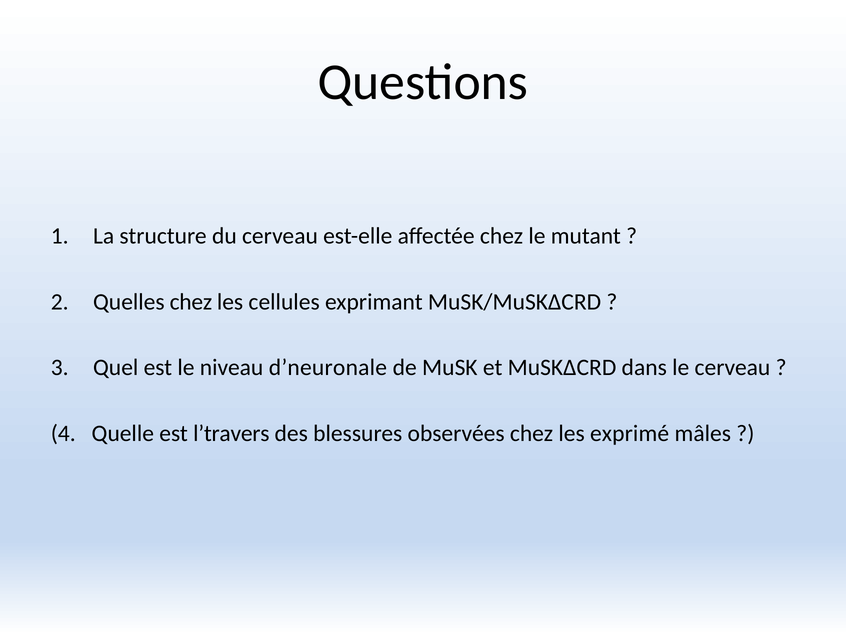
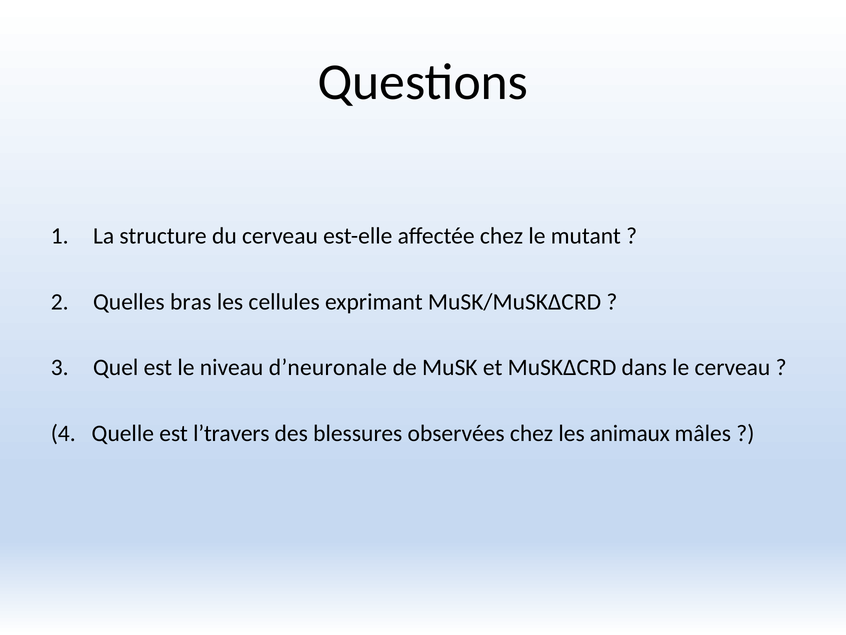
Quelles chez: chez -> bras
exprimé: exprimé -> animaux
